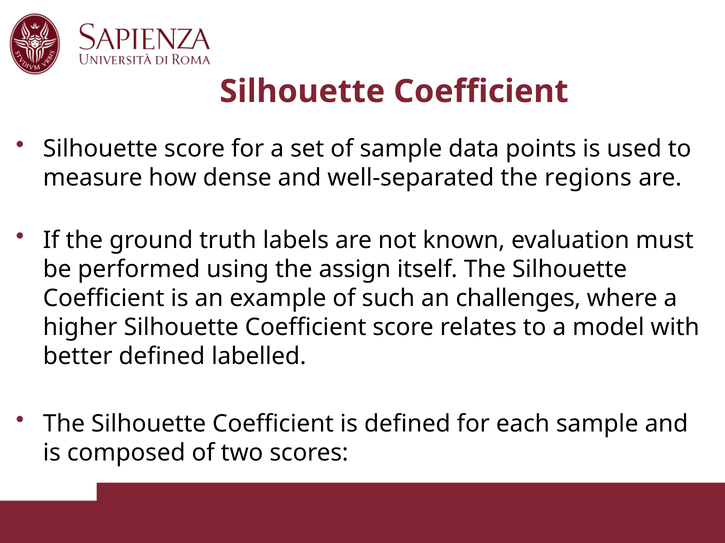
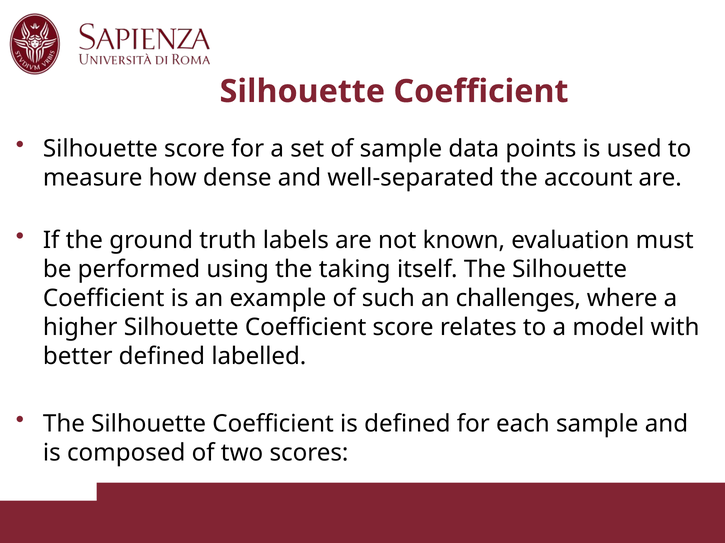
regions: regions -> account
assign: assign -> taking
